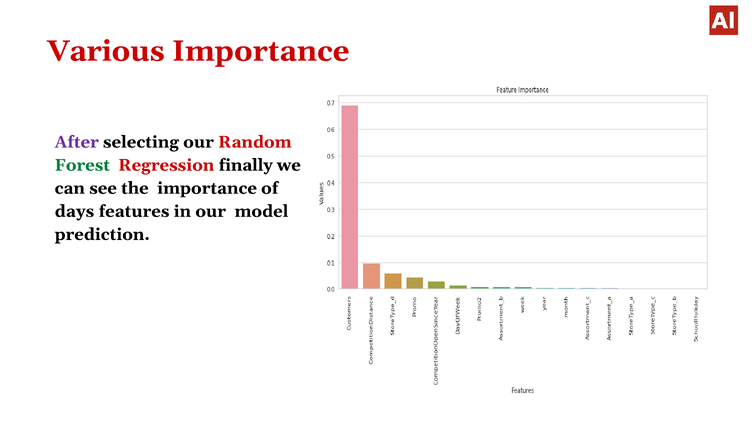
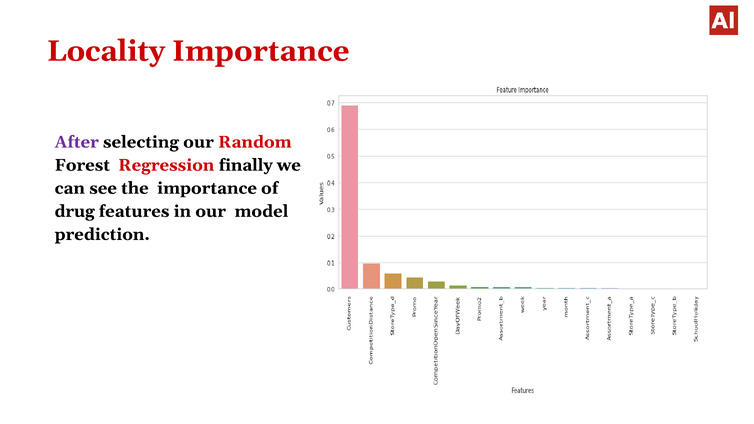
Various: Various -> Locality
Forest colour: green -> black
days: days -> drug
